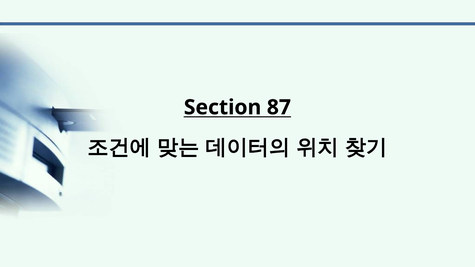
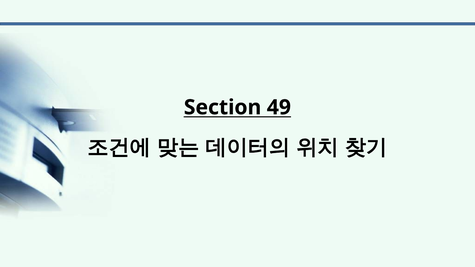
87: 87 -> 49
